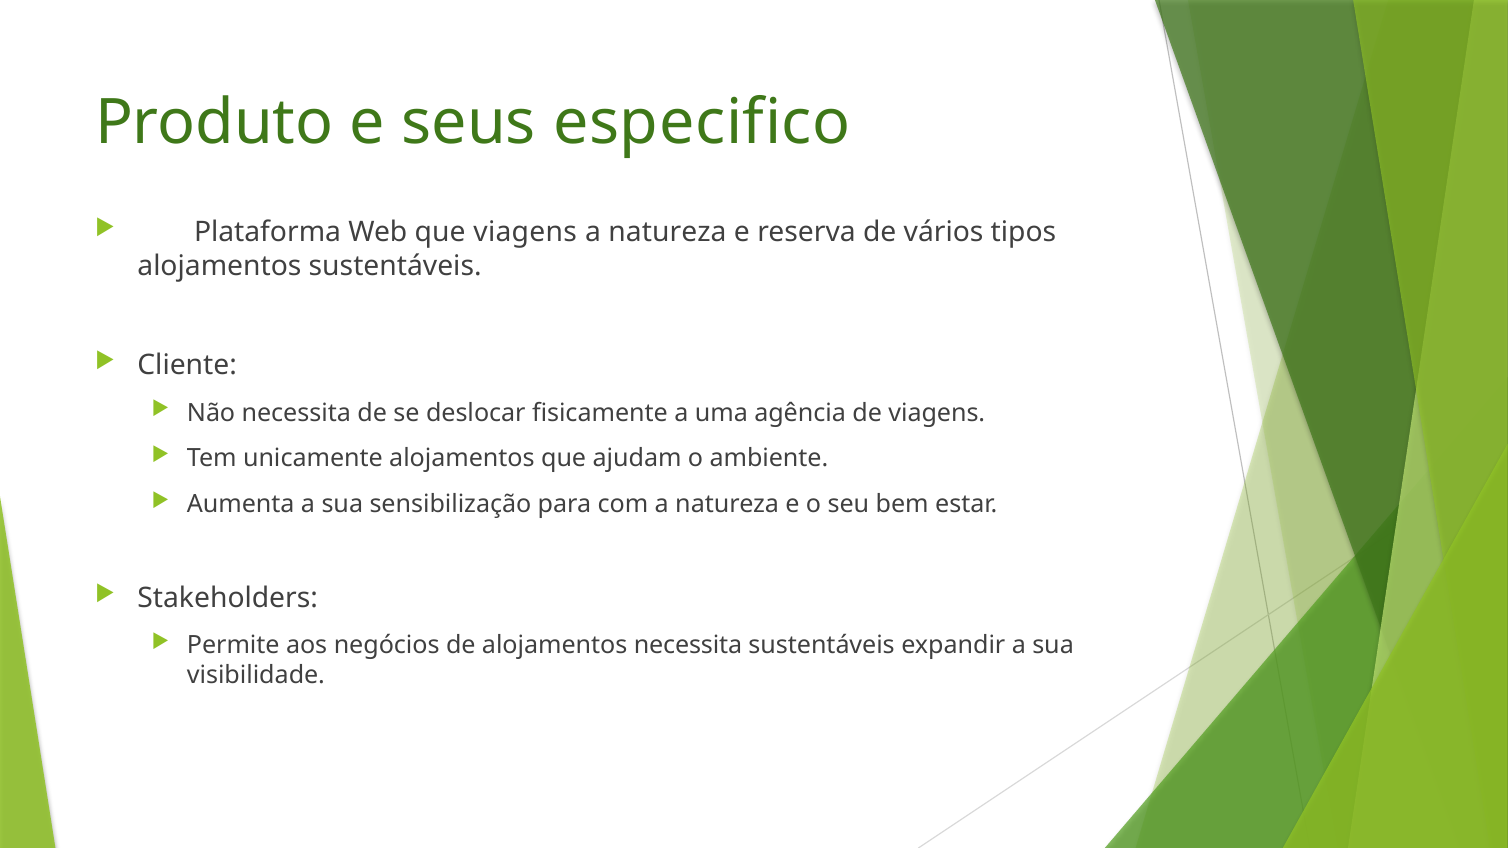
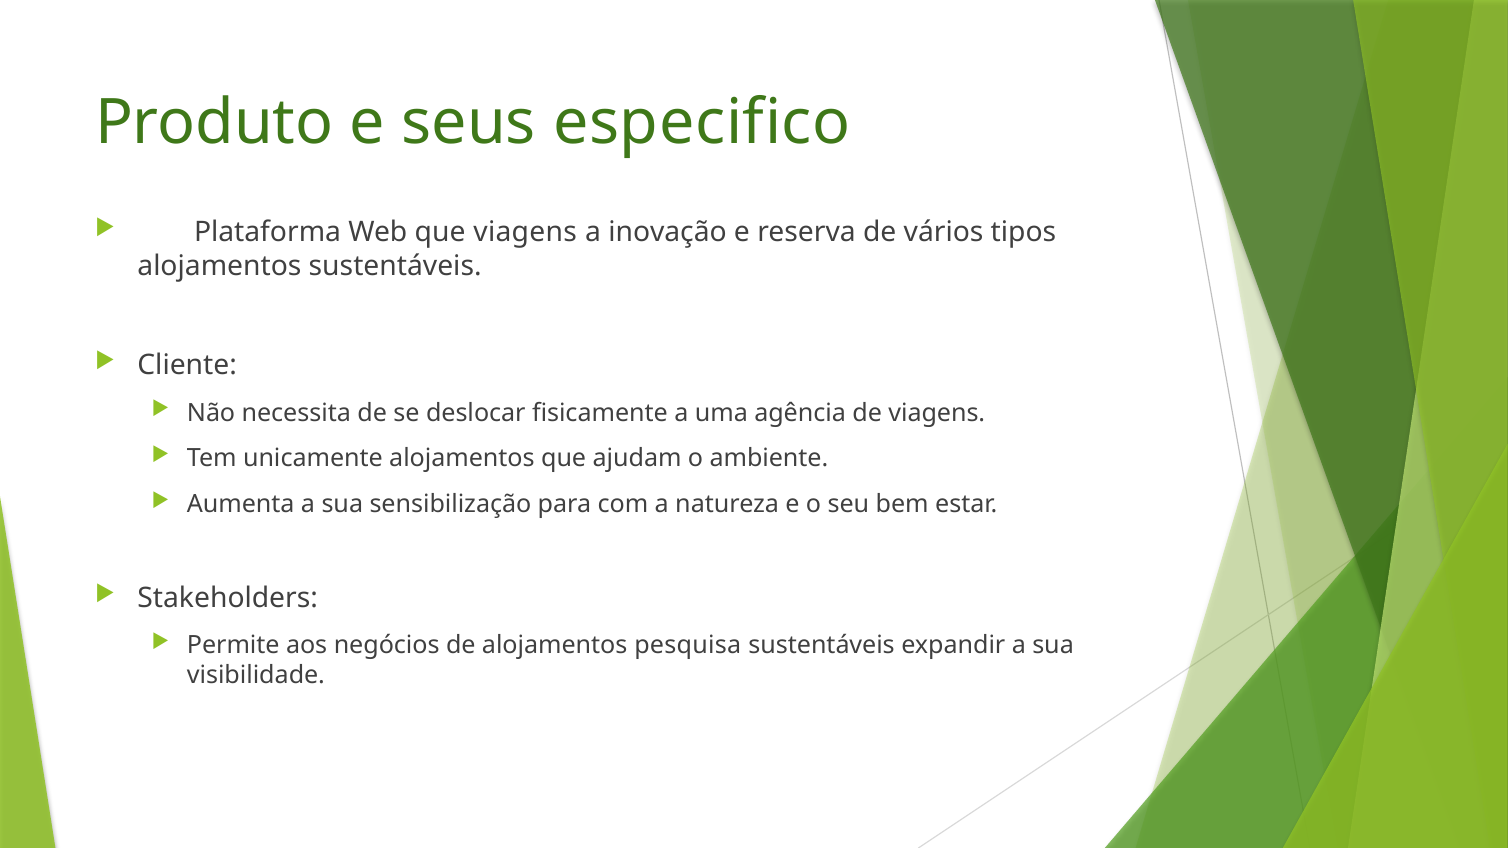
natureza at (667, 232): natureza -> inovação
alojamentos necessita: necessita -> pesquisa
